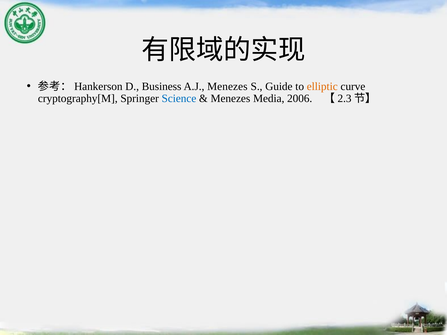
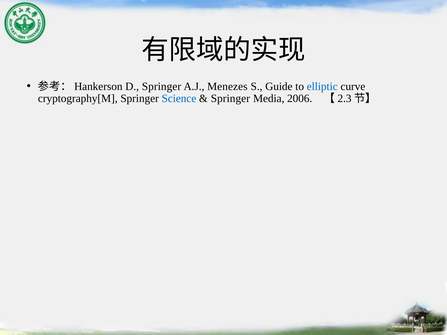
D Business: Business -> Springer
elliptic colour: orange -> blue
Menezes at (230, 99): Menezes -> Springer
